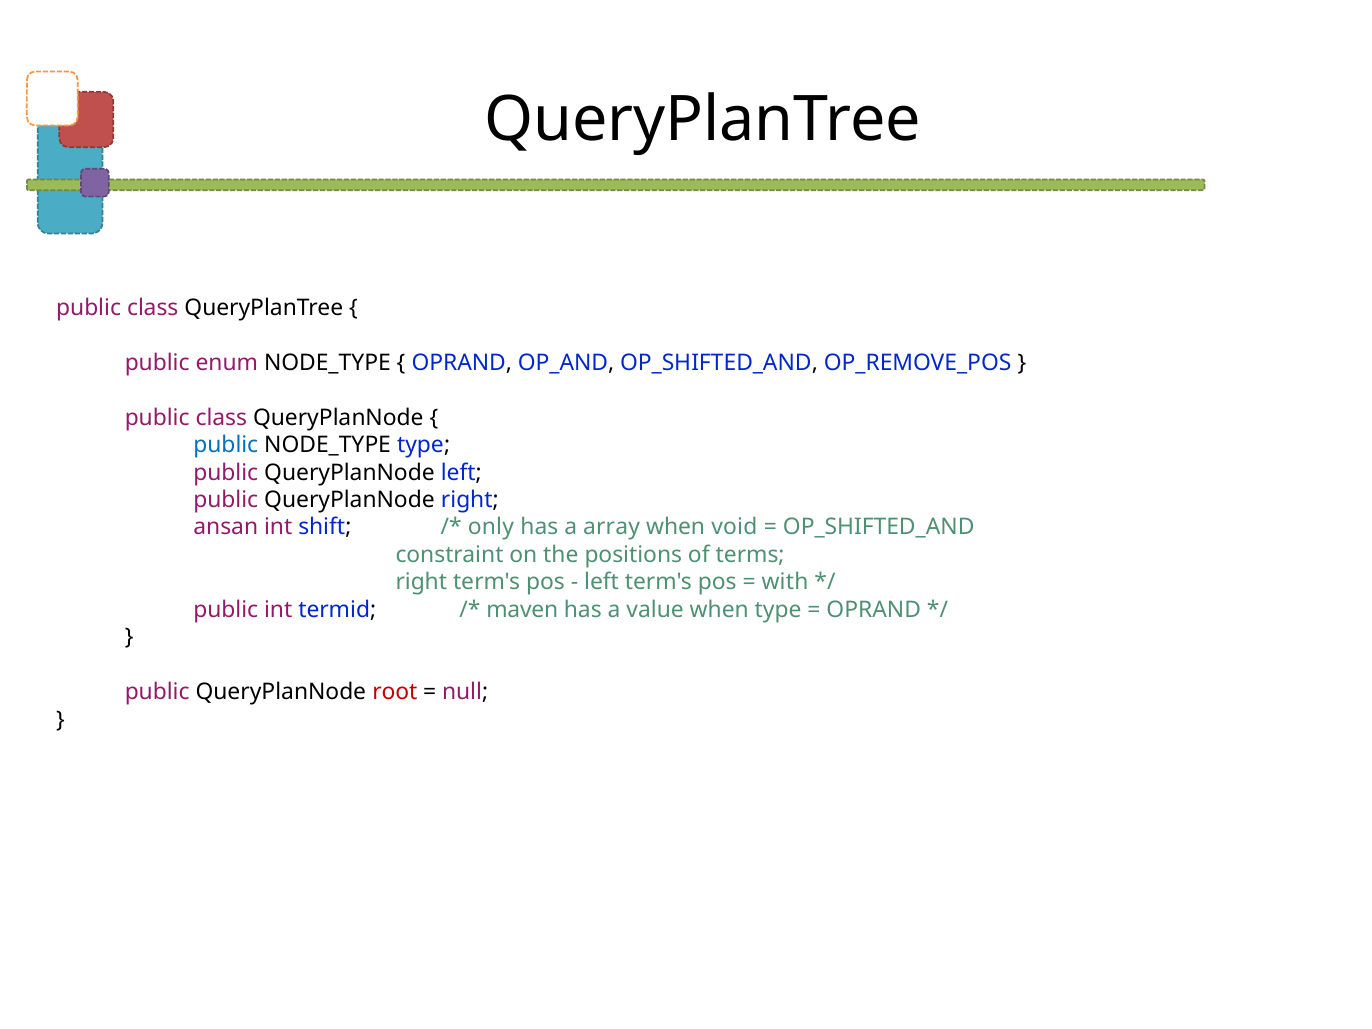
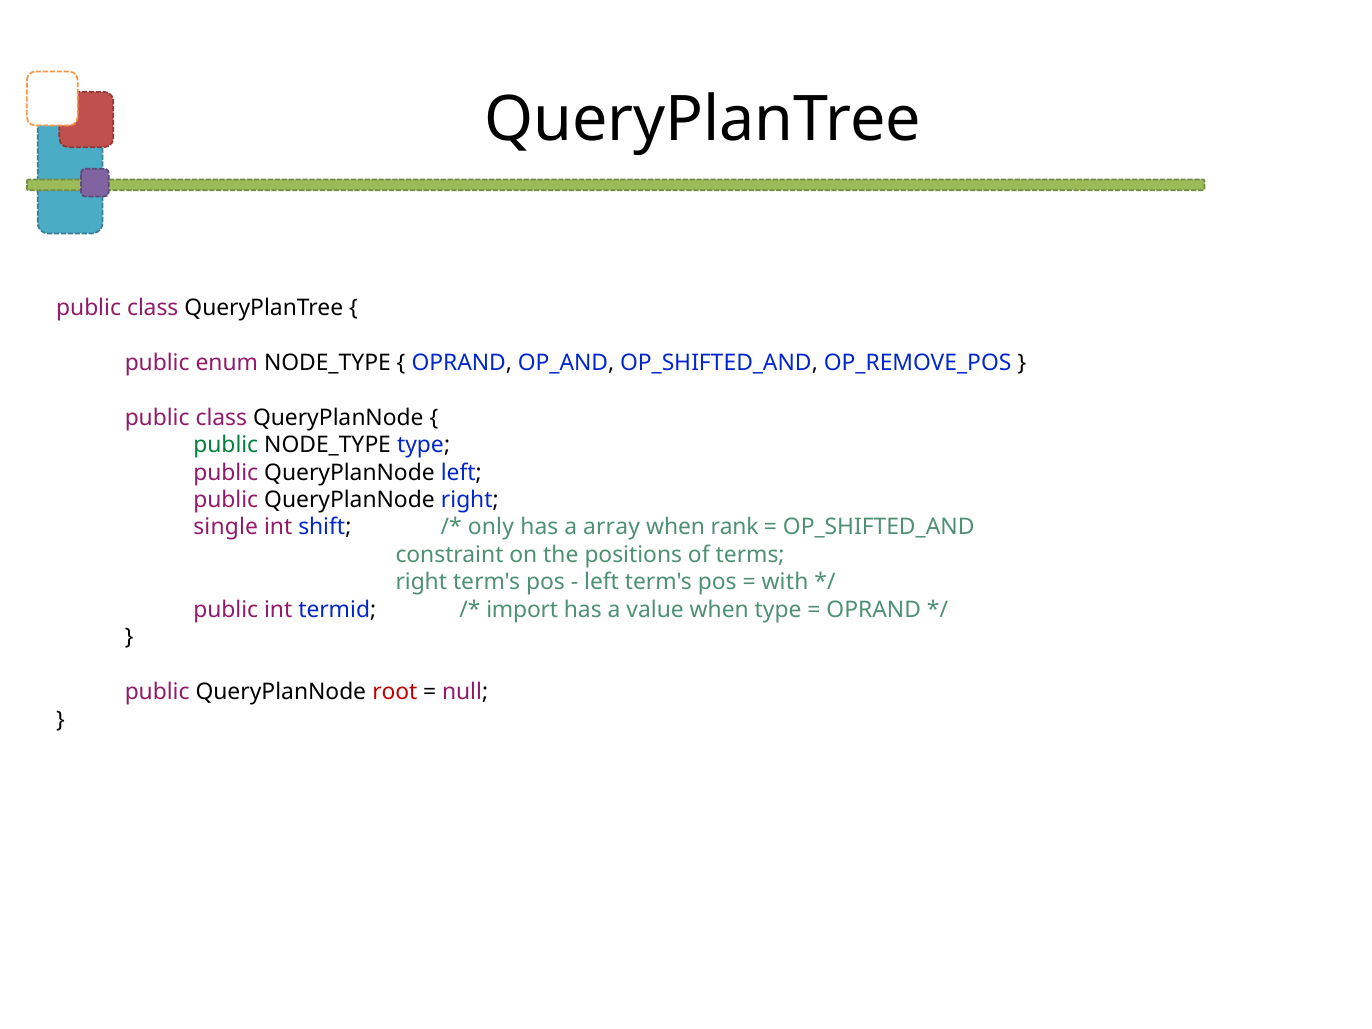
public at (226, 445) colour: blue -> green
ansan: ansan -> single
void: void -> rank
maven: maven -> import
